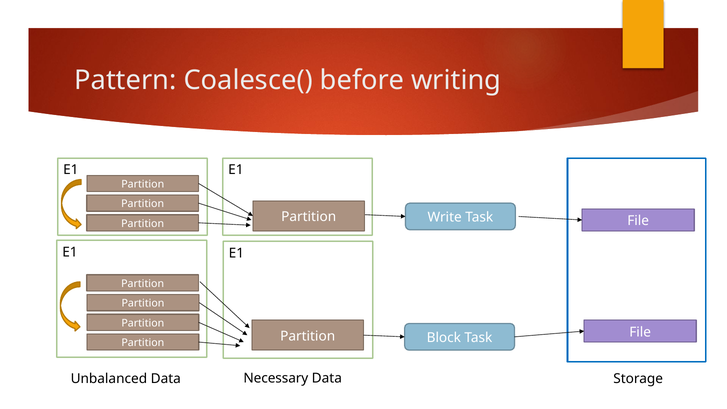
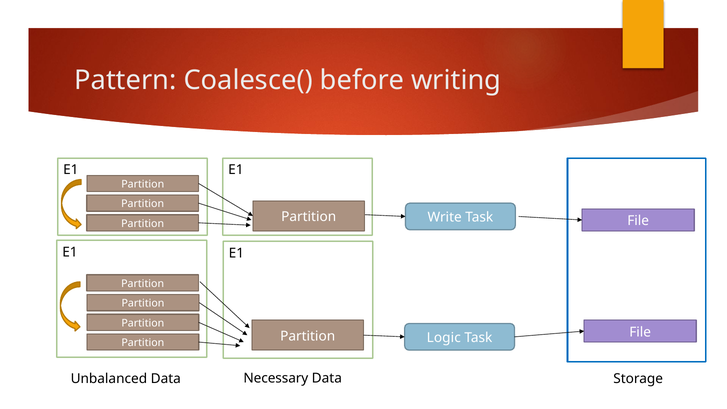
Block: Block -> Logic
